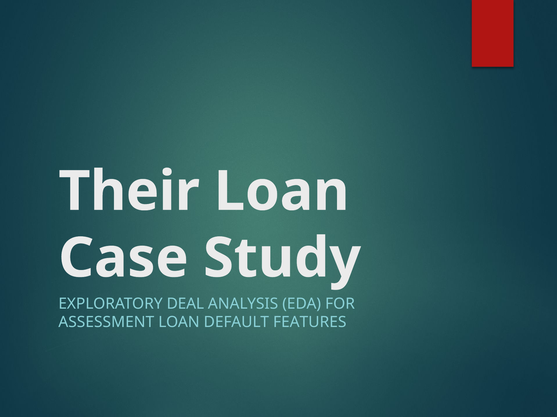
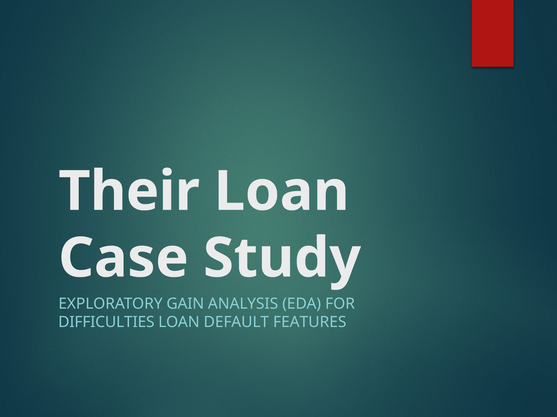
DEAL: DEAL -> GAIN
ASSESSMENT: ASSESSMENT -> DIFFICULTIES
